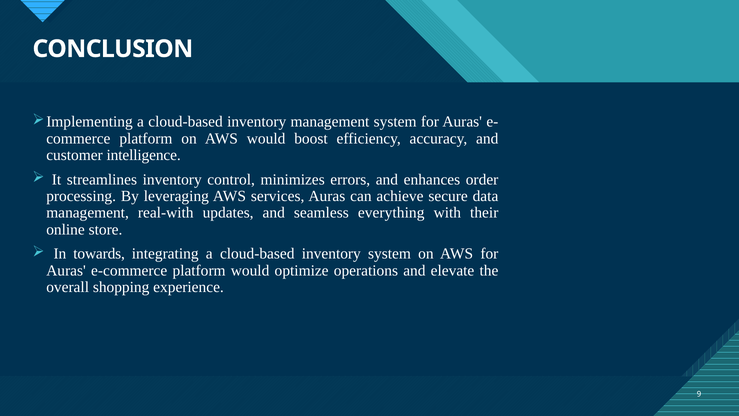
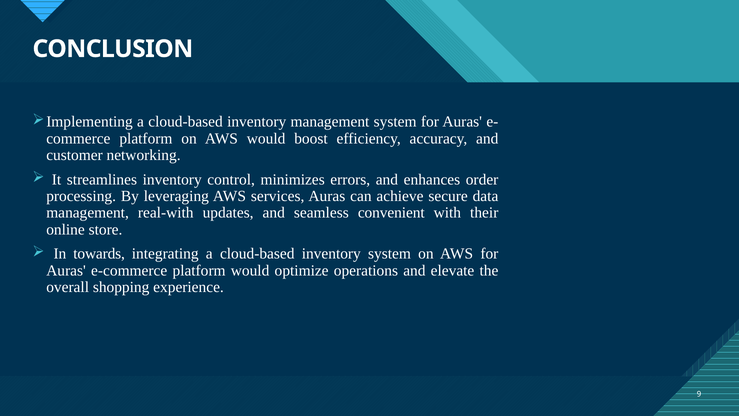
intelligence: intelligence -> networking
everything: everything -> convenient
